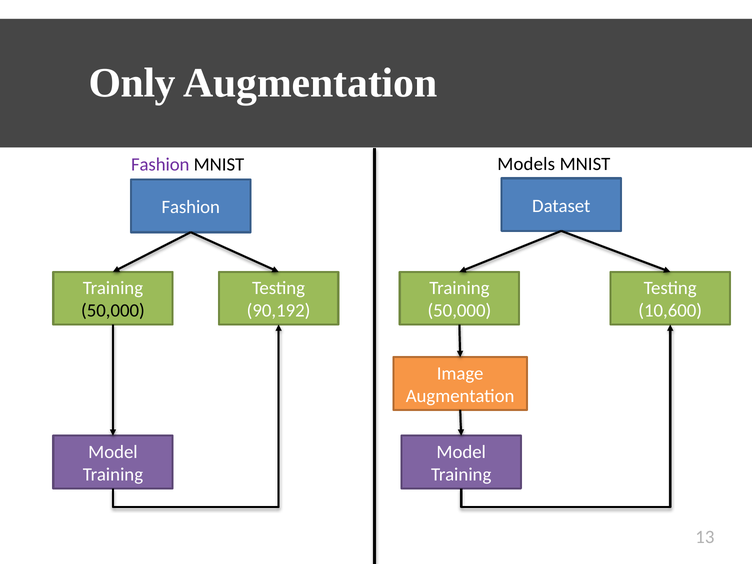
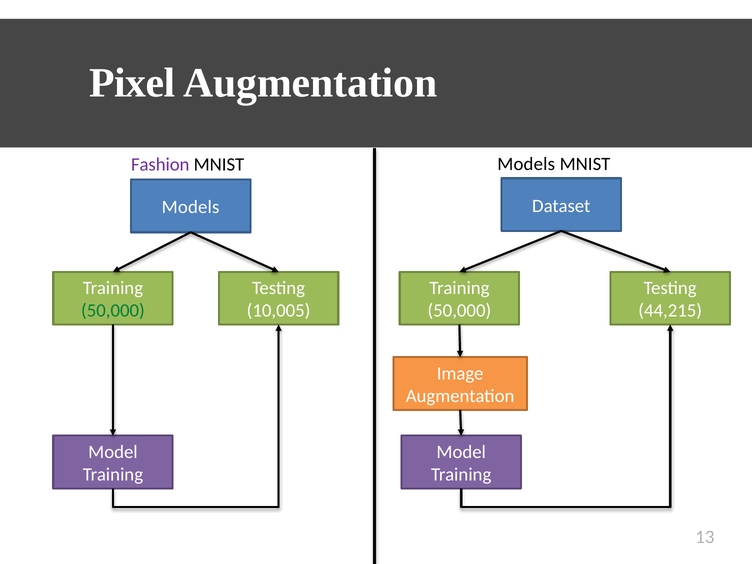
Only: Only -> Pixel
Fashion at (191, 207): Fashion -> Models
50,000 at (113, 311) colour: black -> green
90,192: 90,192 -> 10,005
10,600: 10,600 -> 44,215
